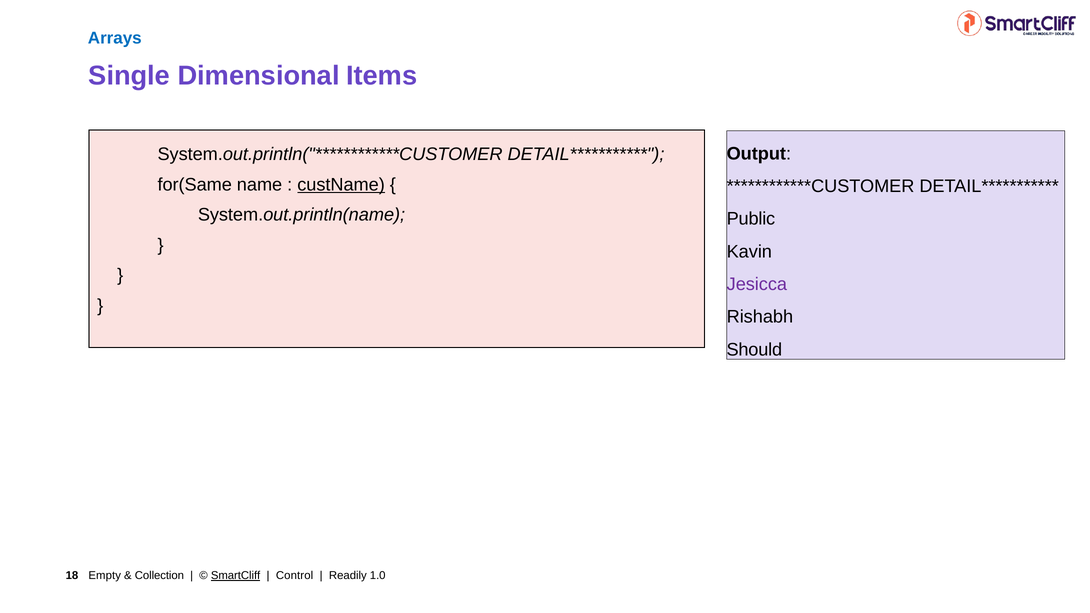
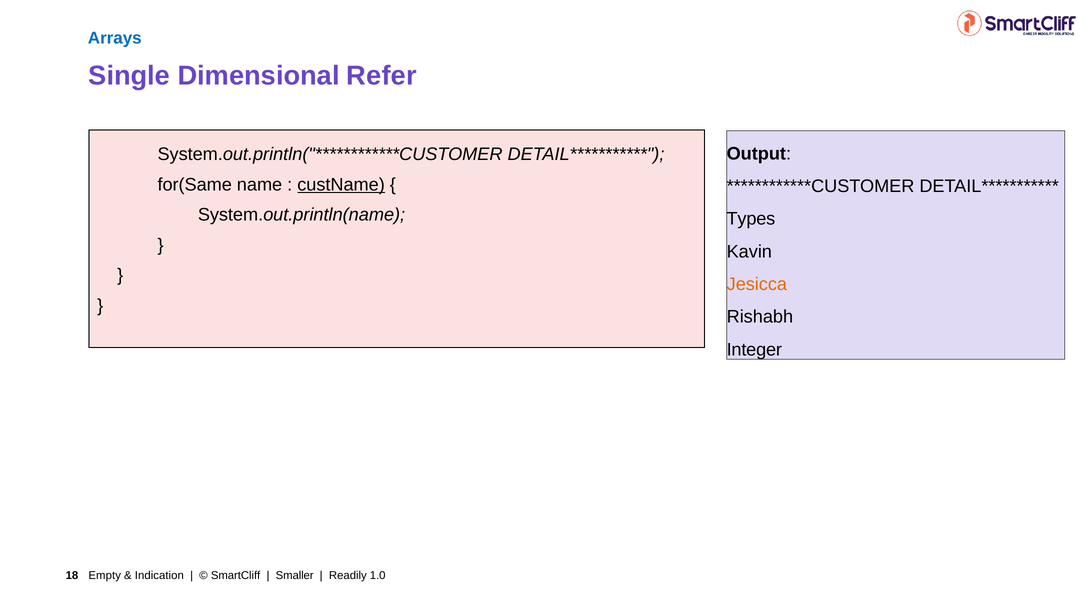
Items: Items -> Refer
Public: Public -> Types
Jesicca colour: purple -> orange
Should: Should -> Integer
Collection: Collection -> Indication
SmartCliff underline: present -> none
Control: Control -> Smaller
